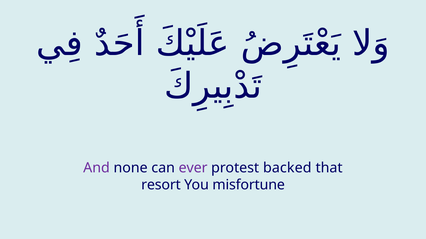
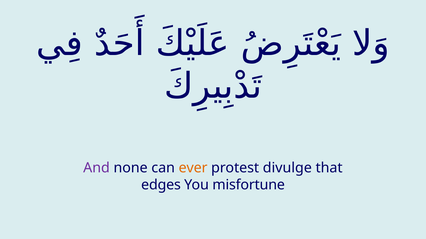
ever colour: purple -> orange
backed: backed -> divulge
resort: resort -> edges
